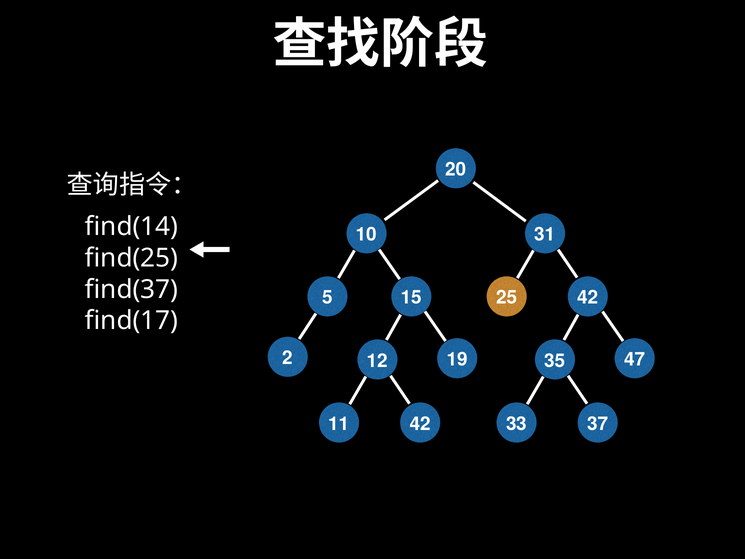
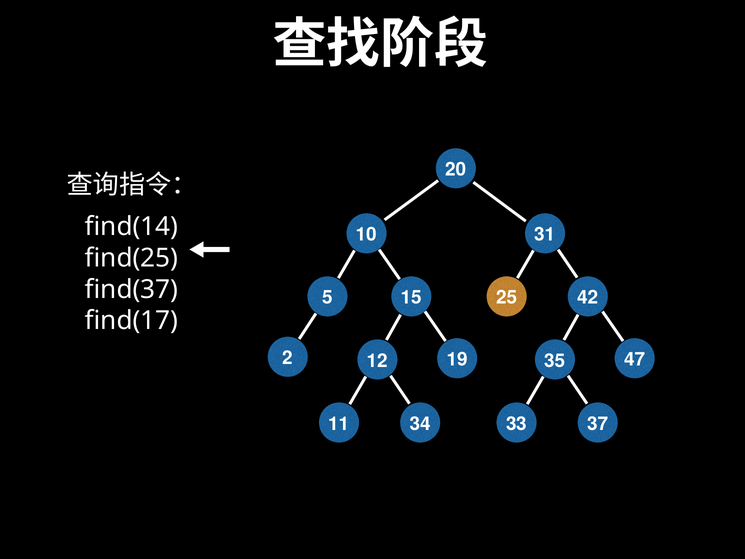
11 42: 42 -> 34
